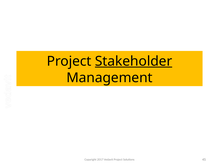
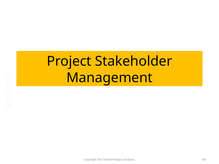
Stakeholder underline: present -> none
